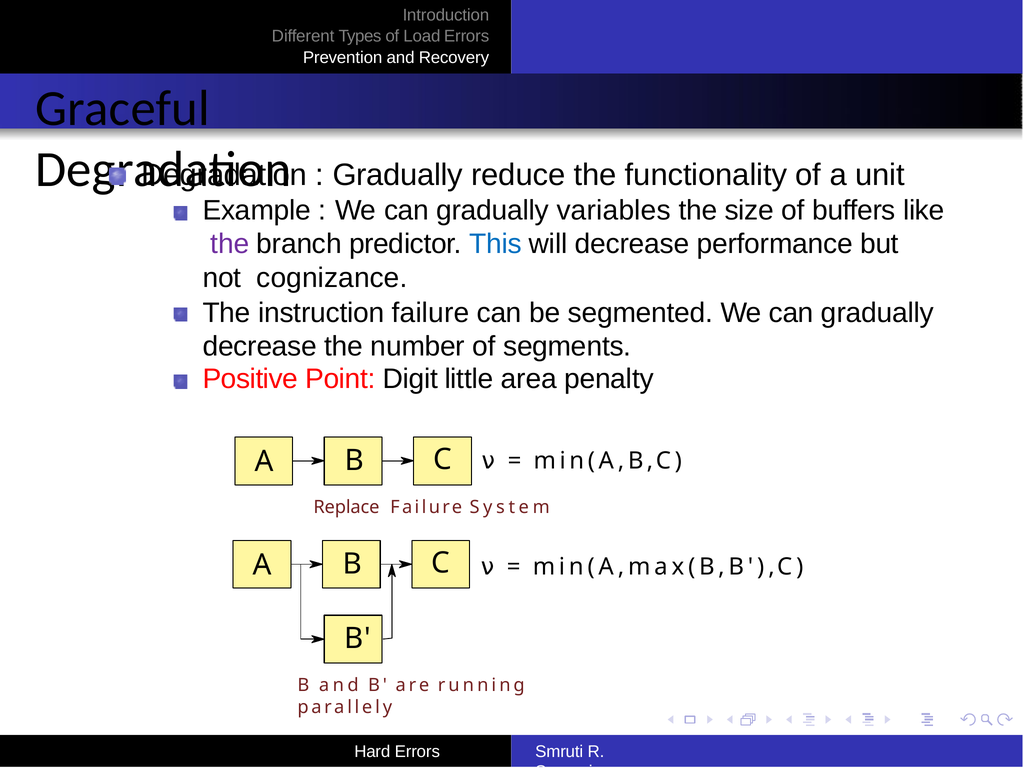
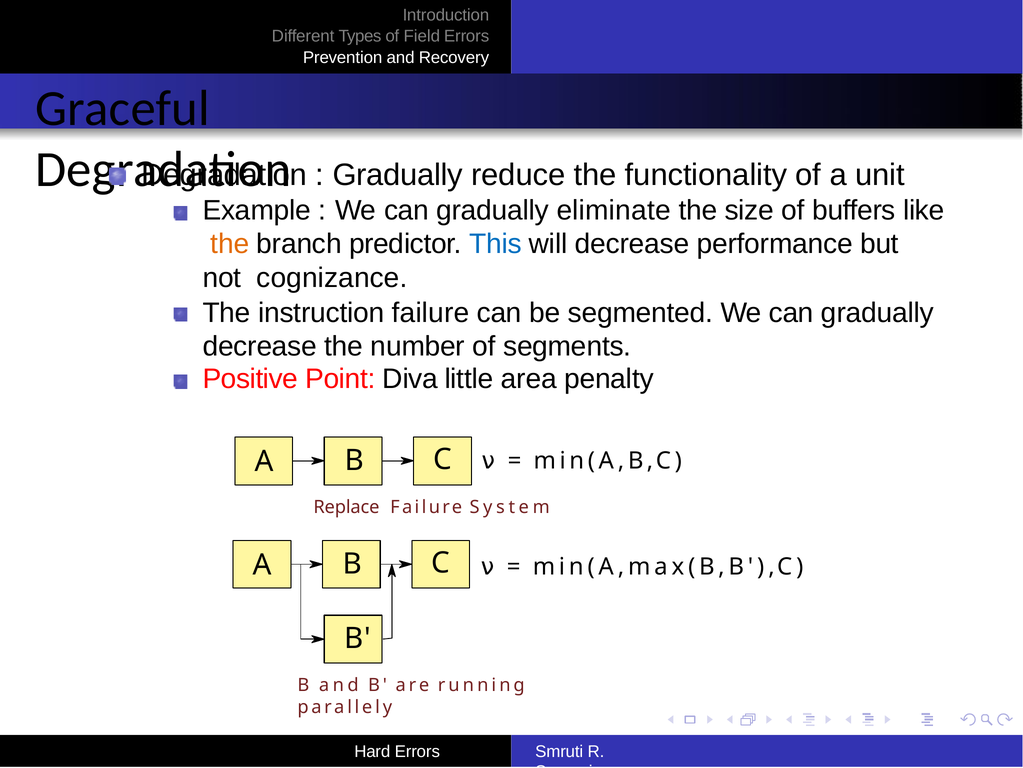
Load: Load -> Field
variables: variables -> eliminate
the at (230, 244) colour: purple -> orange
Digit: Digit -> Diva
